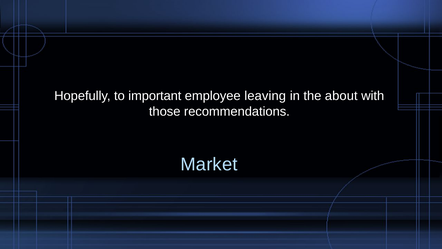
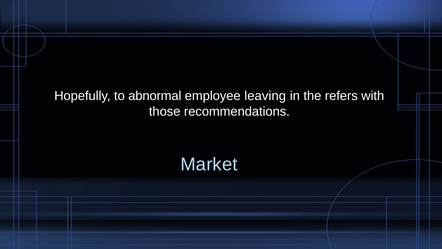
important: important -> abnormal
about: about -> refers
